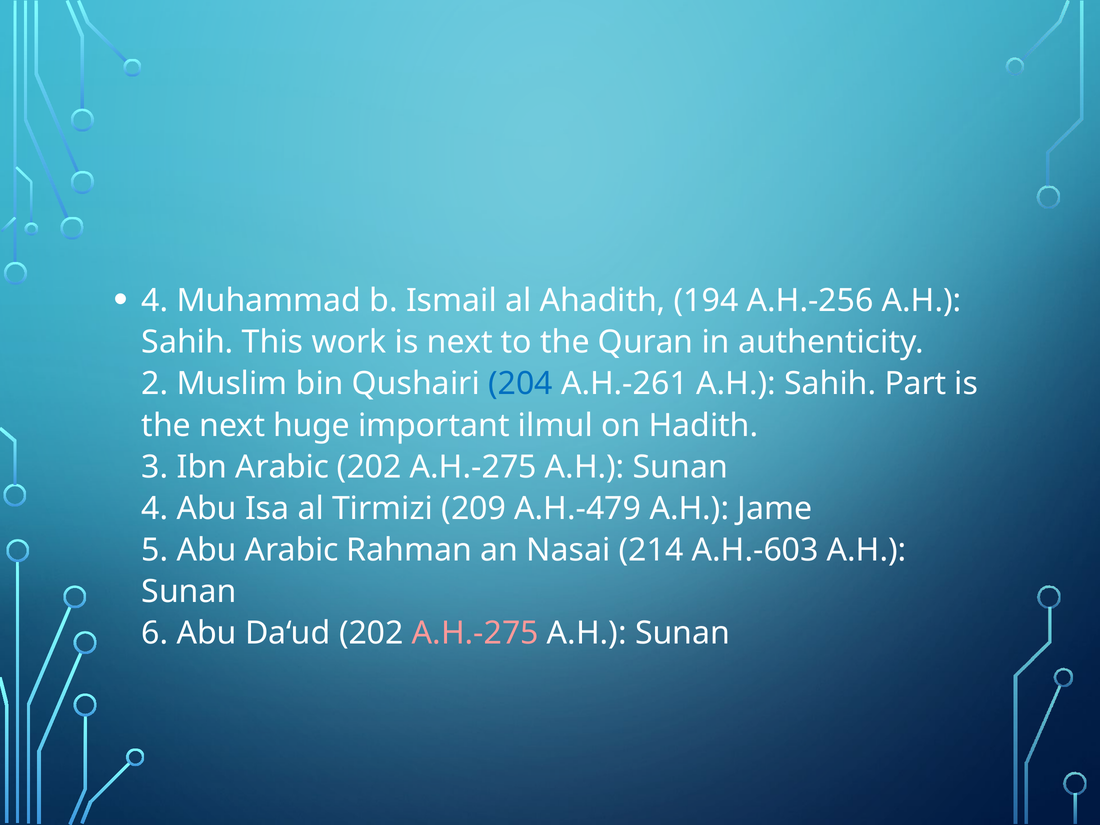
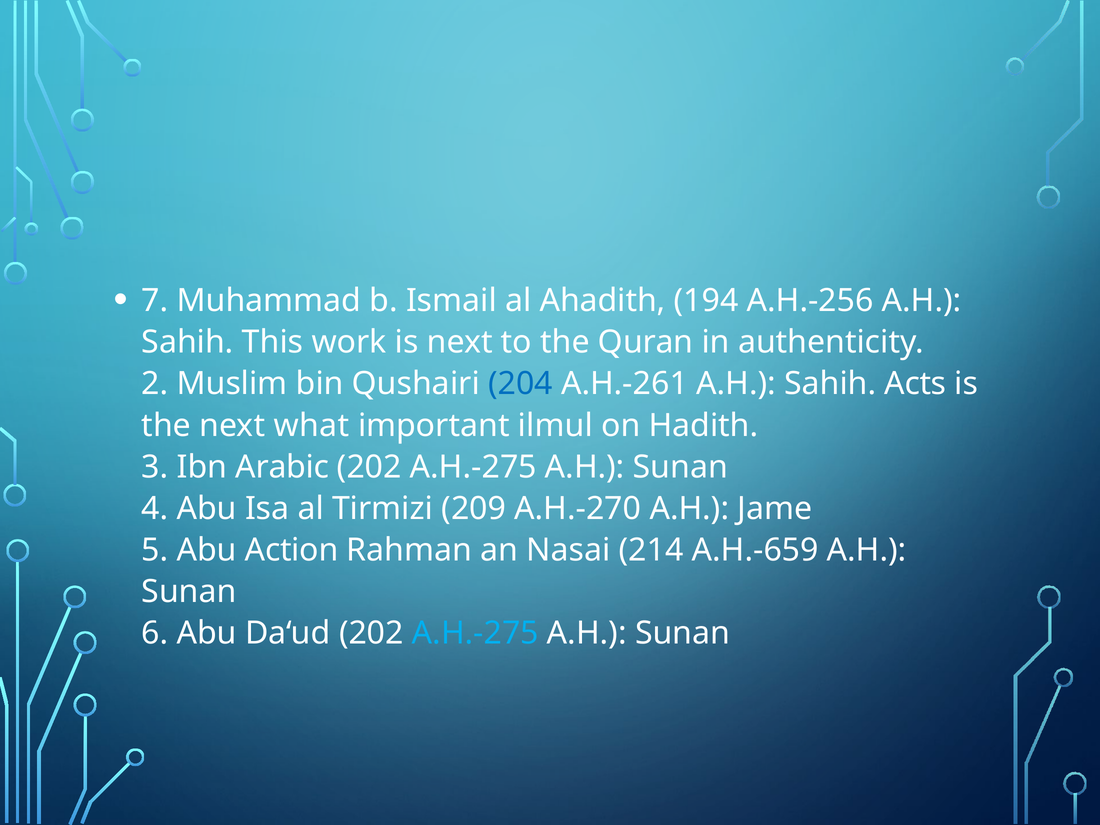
4 at (155, 301): 4 -> 7
Part: Part -> Acts
huge: huge -> what
A.H.-479: A.H.-479 -> A.H.-270
Abu Arabic: Arabic -> Action
A.H.-603: A.H.-603 -> A.H.-659
A.H.-275 at (475, 633) colour: pink -> light blue
